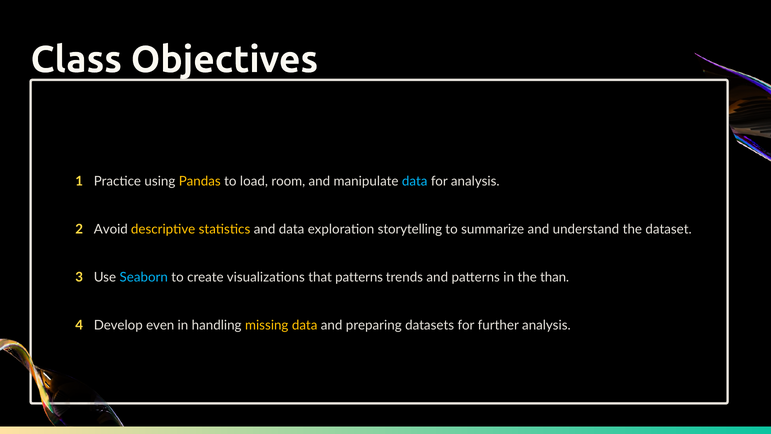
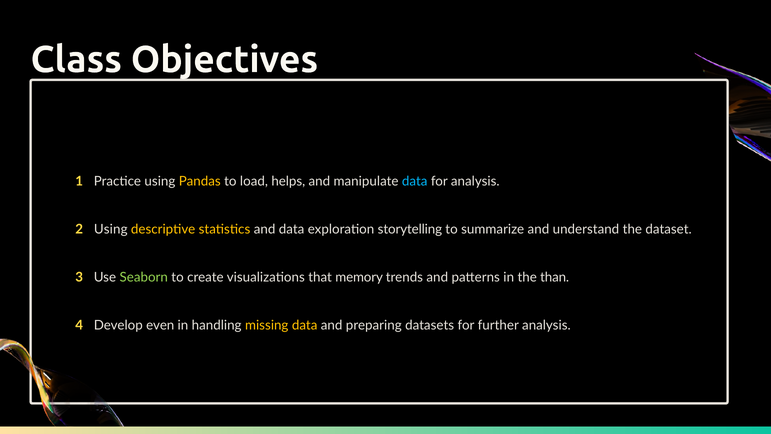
room: room -> helps
Avoid at (111, 229): Avoid -> Using
Seaborn colour: light blue -> light green
that patterns: patterns -> memory
